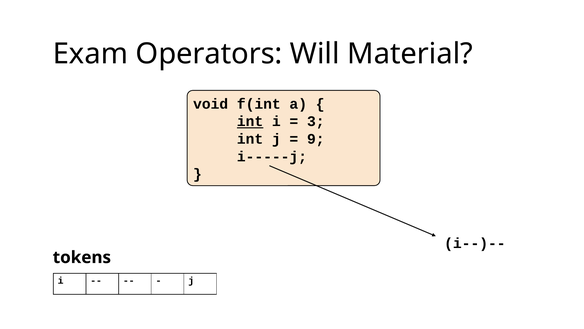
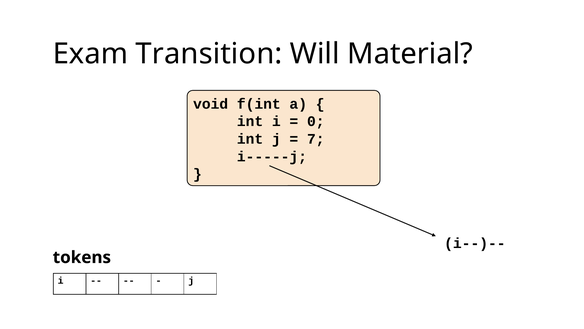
Operators: Operators -> Transition
int at (250, 121) underline: present -> none
3: 3 -> 0
9: 9 -> 7
